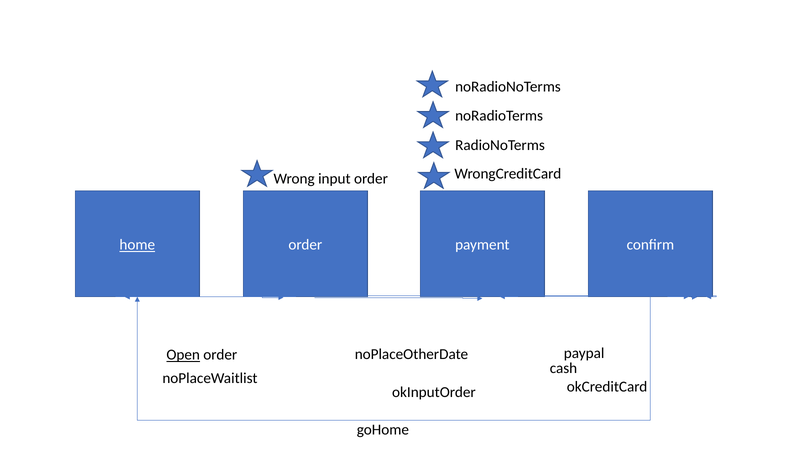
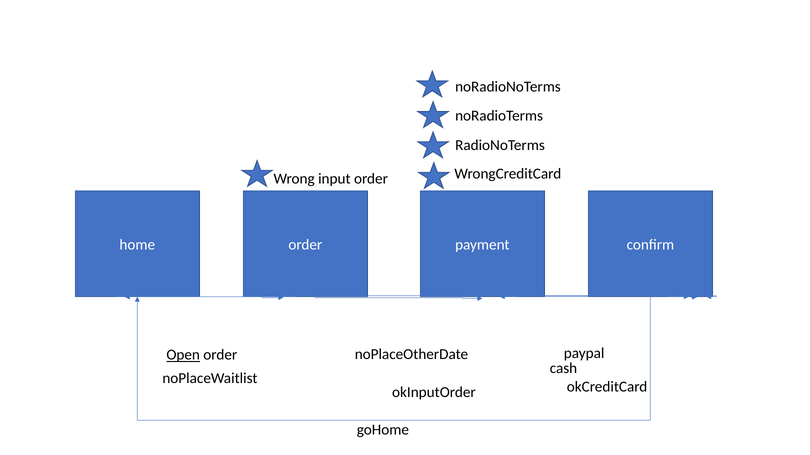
home underline: present -> none
